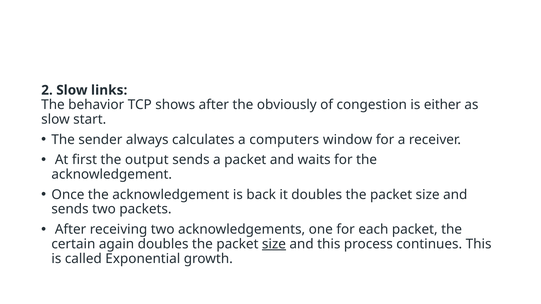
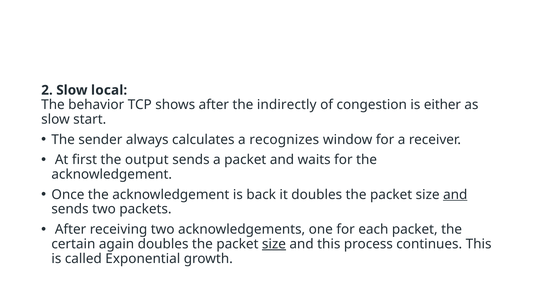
links: links -> local
obviously: obviously -> indirectly
computers: computers -> recognizes
and at (455, 195) underline: none -> present
